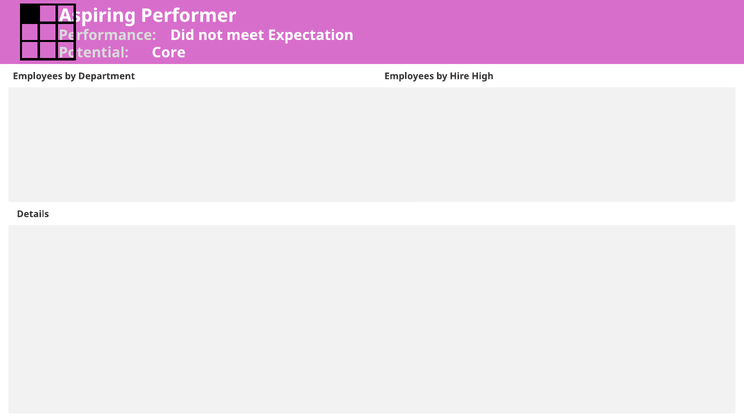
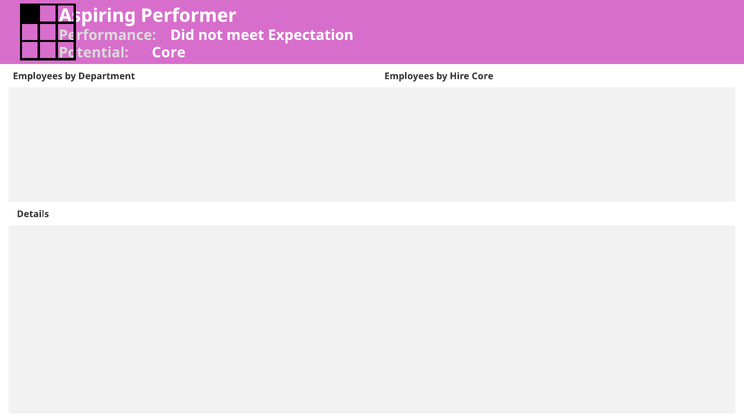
Hire High: High -> Core
